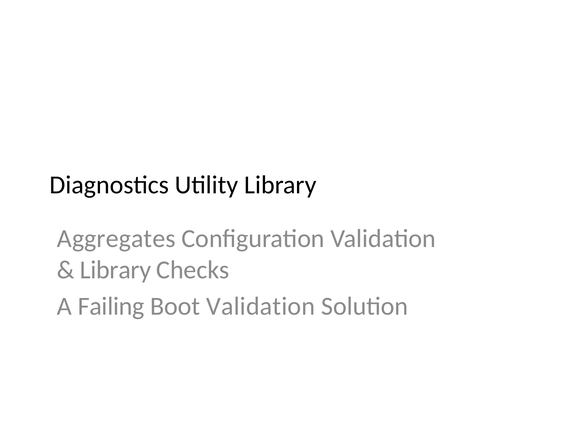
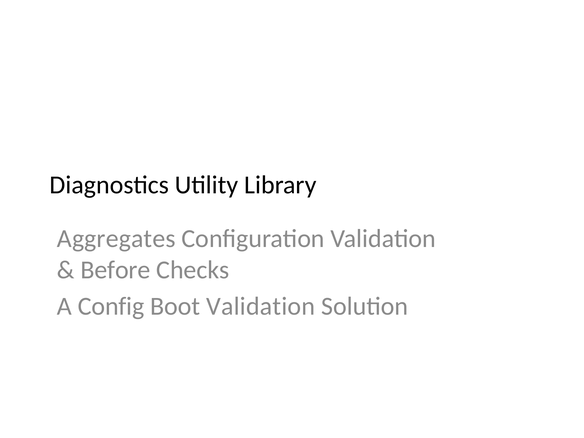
Library at (116, 270): Library -> Before
Failing: Failing -> Config
